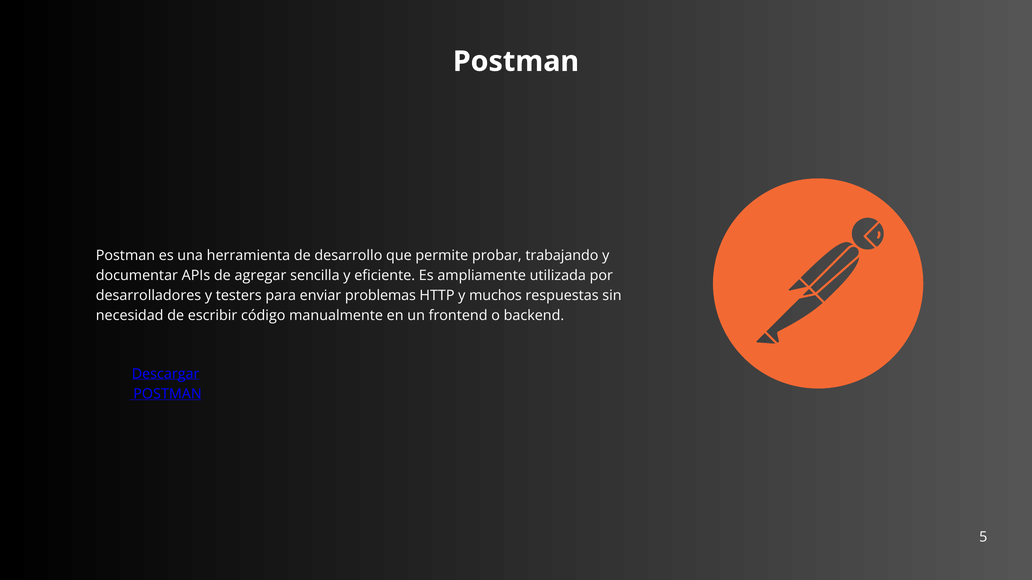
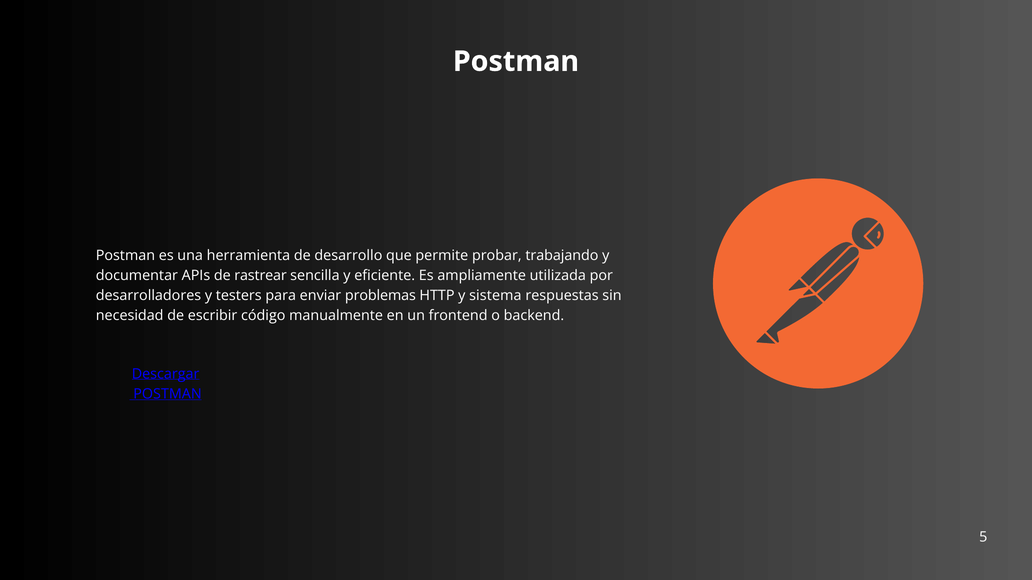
agregar: agregar -> rastrear
muchos: muchos -> sistema
